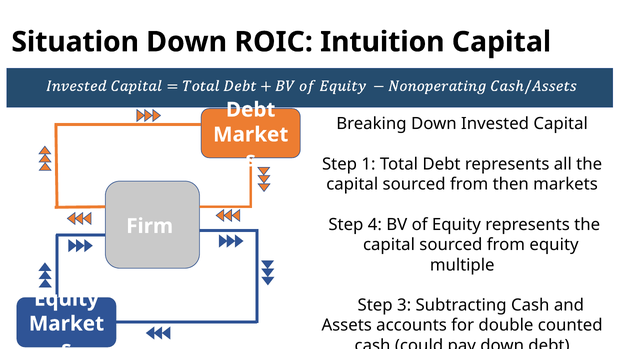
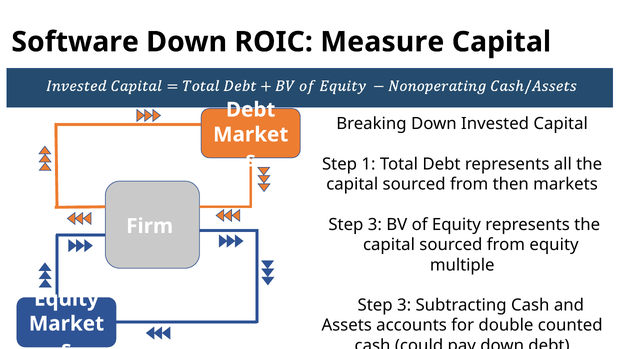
Situation: Situation -> Software
Intuition: Intuition -> Measure
4 at (375, 225): 4 -> 3
